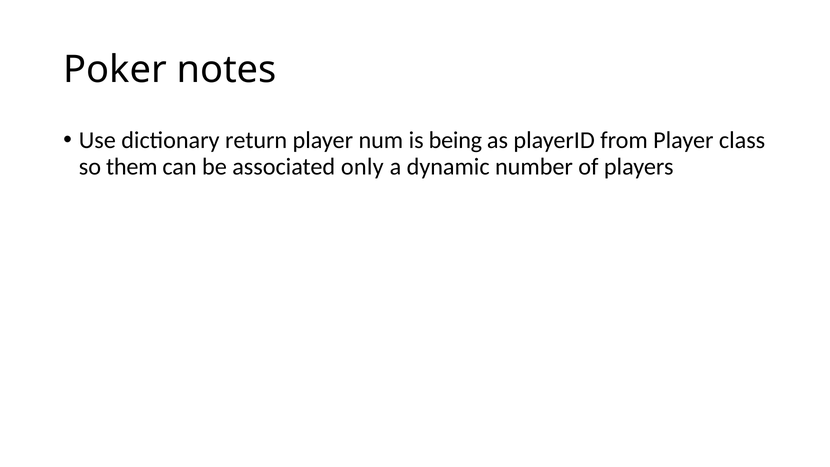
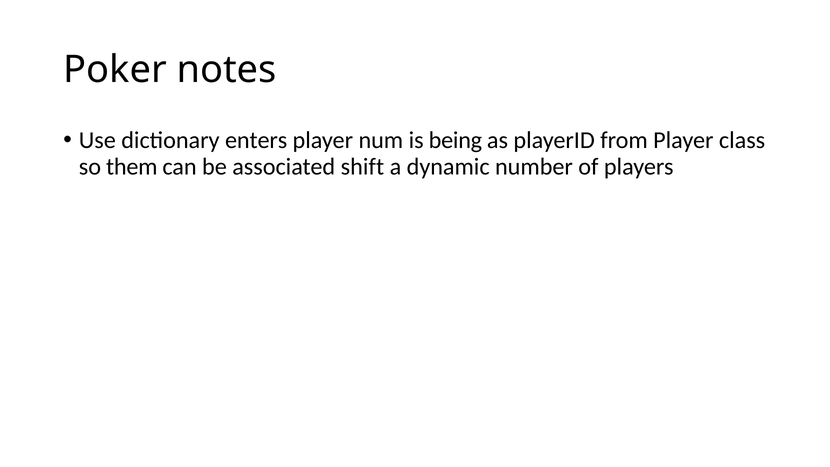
return: return -> enters
only: only -> shift
